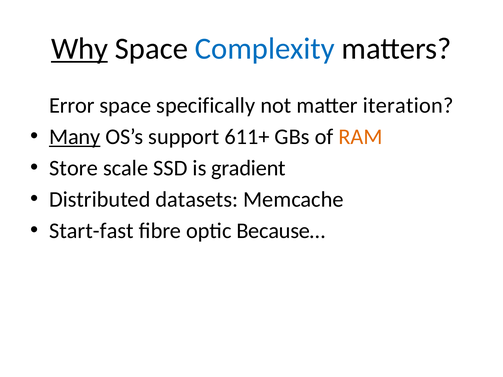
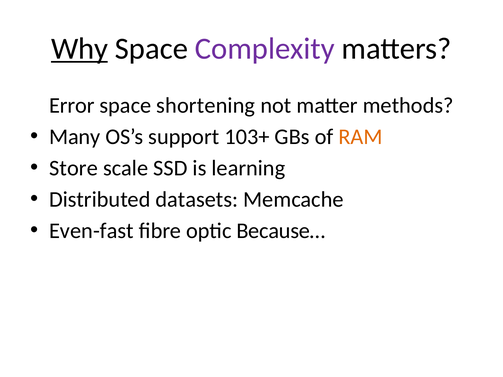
Complexity colour: blue -> purple
specifically: specifically -> shortening
iteration: iteration -> methods
Many underline: present -> none
611+: 611+ -> 103+
gradient: gradient -> learning
Start-fast: Start-fast -> Even-fast
